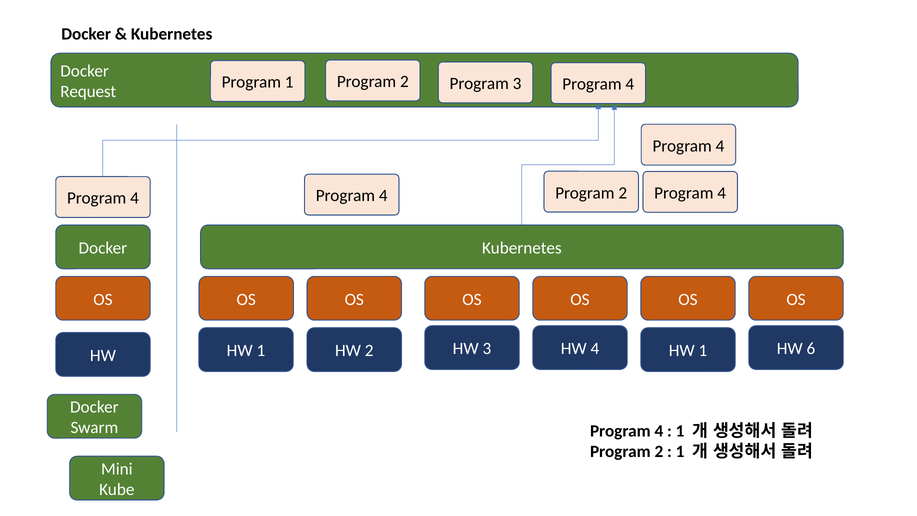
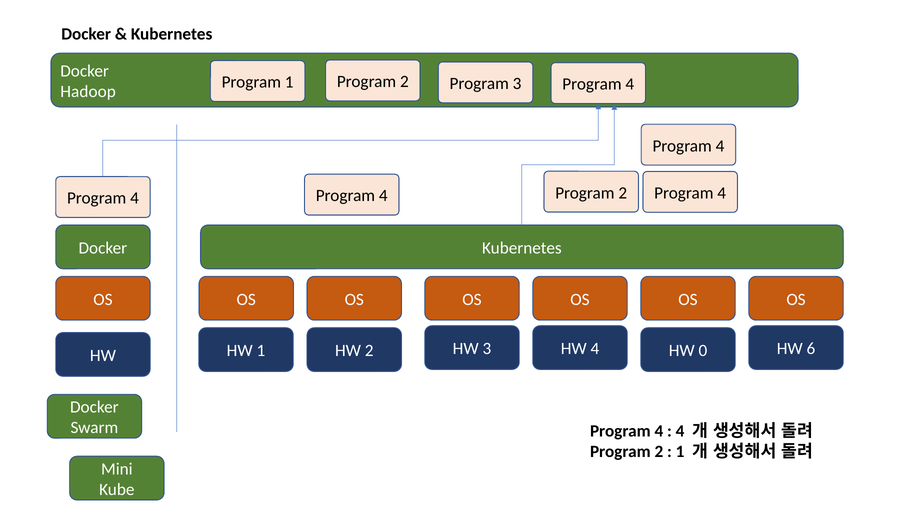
Request: Request -> Hadoop
2 HW 1: 1 -> 0
1 at (680, 431): 1 -> 4
